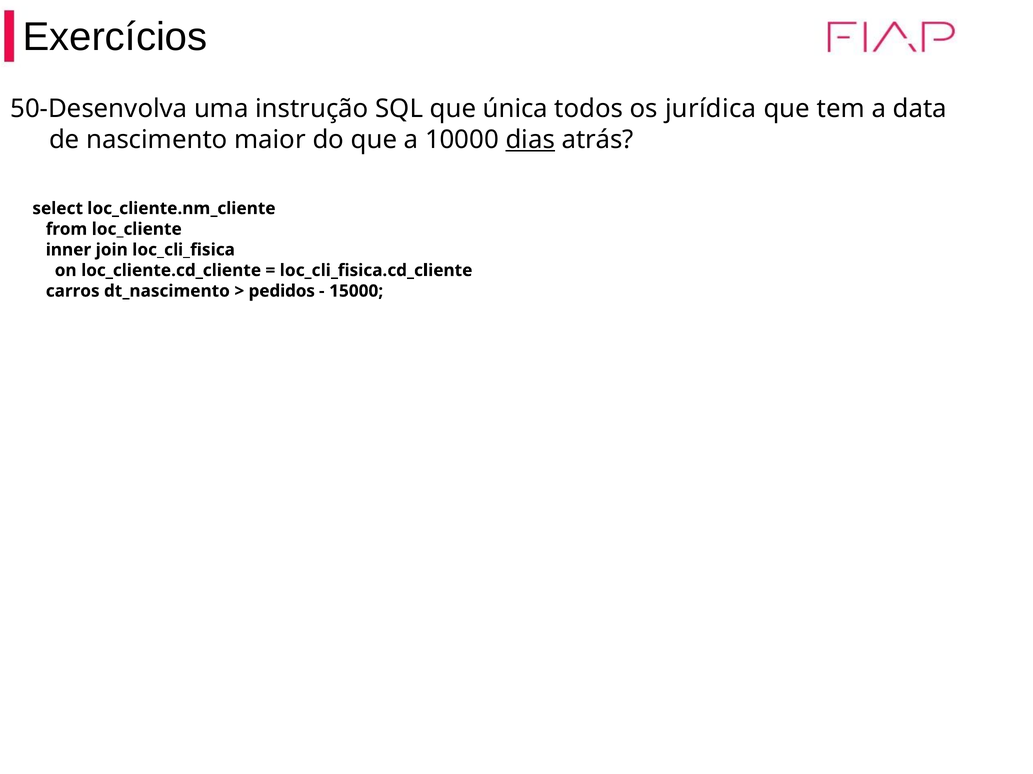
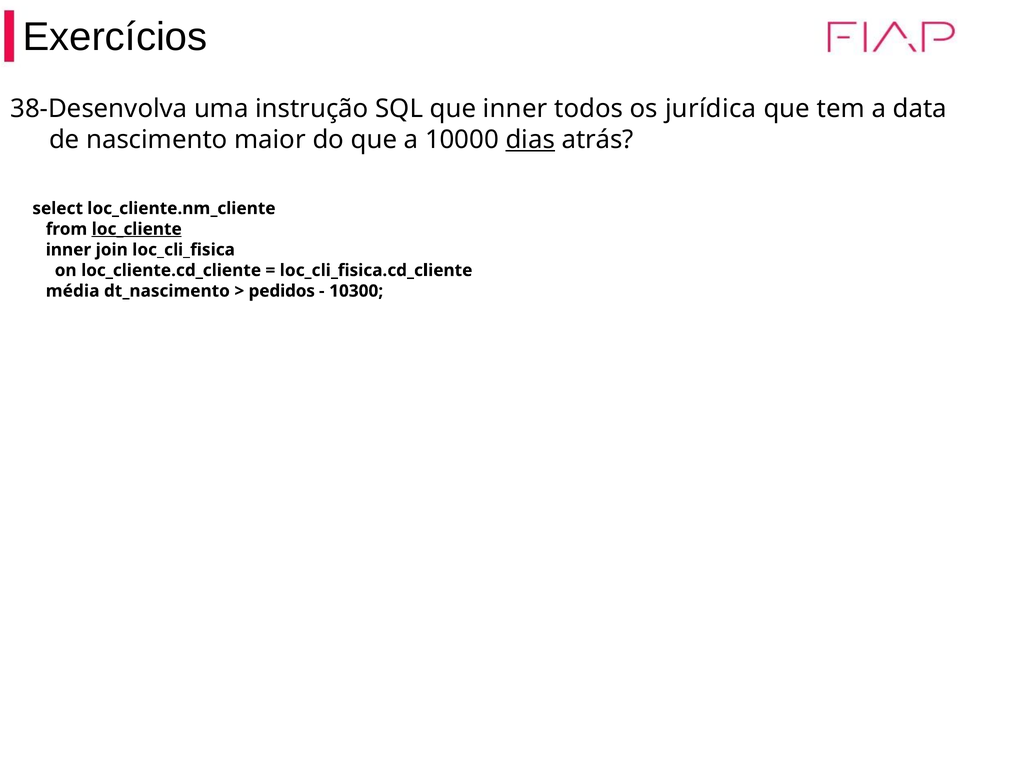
50-Desenvolva: 50-Desenvolva -> 38-Desenvolva
que única: única -> inner
loc_cliente underline: none -> present
carros: carros -> média
15000: 15000 -> 10300
